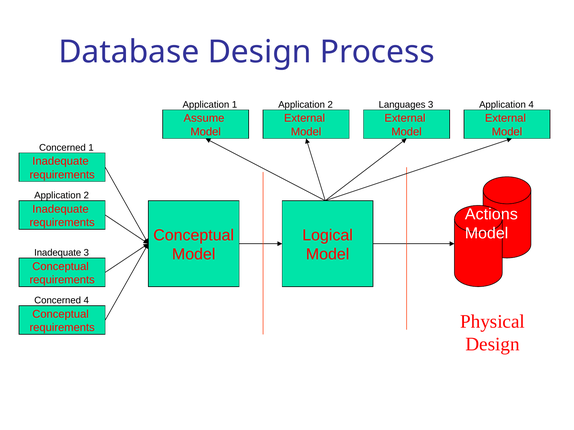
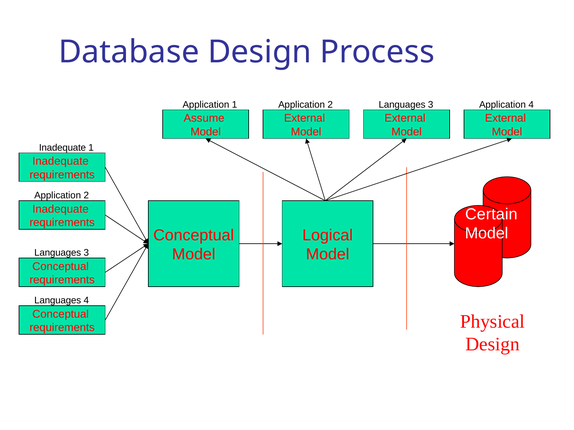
Concerned at (62, 148): Concerned -> Inadequate
Actions: Actions -> Certain
Inadequate at (58, 253): Inadequate -> Languages
Concerned at (58, 301): Concerned -> Languages
